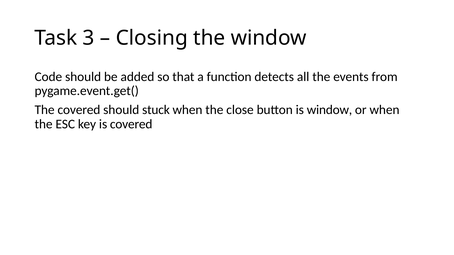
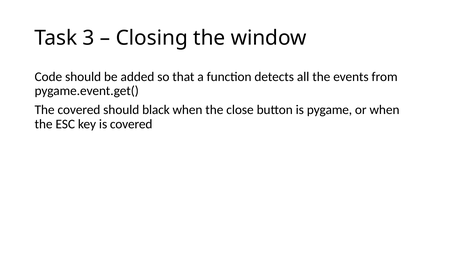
stuck: stuck -> black
is window: window -> pygame
